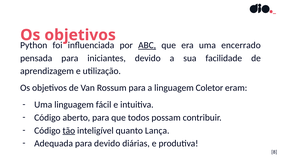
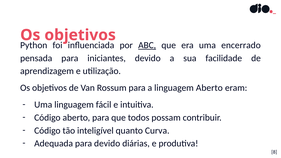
linguagem Coletor: Coletor -> Aberto
tão underline: present -> none
Lança: Lança -> Curva
